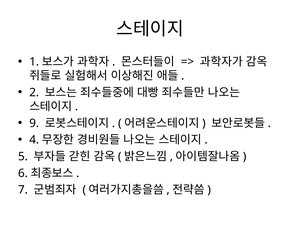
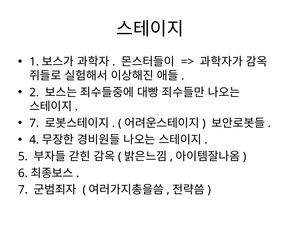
9 at (34, 123): 9 -> 7
